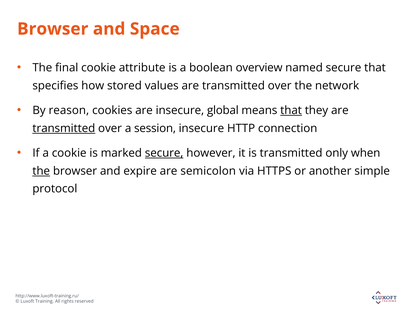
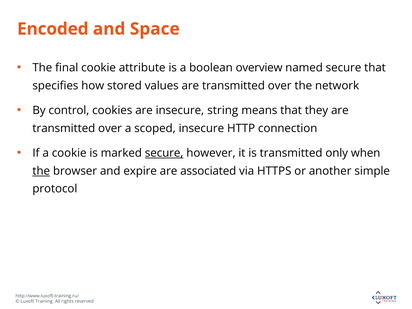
Browser at (53, 29): Browser -> Encoded
reason: reason -> control
global: global -> string
that at (291, 110) underline: present -> none
transmitted at (64, 128) underline: present -> none
session: session -> scoped
semicolon: semicolon -> associated
